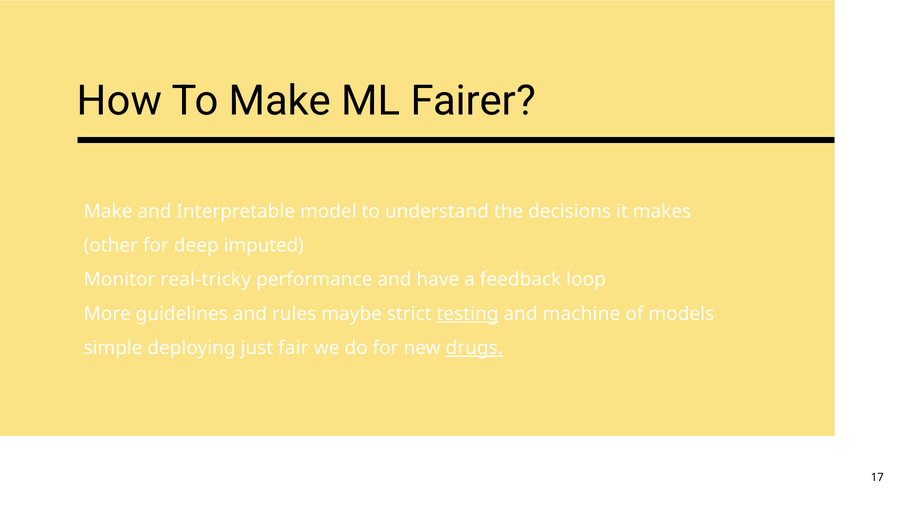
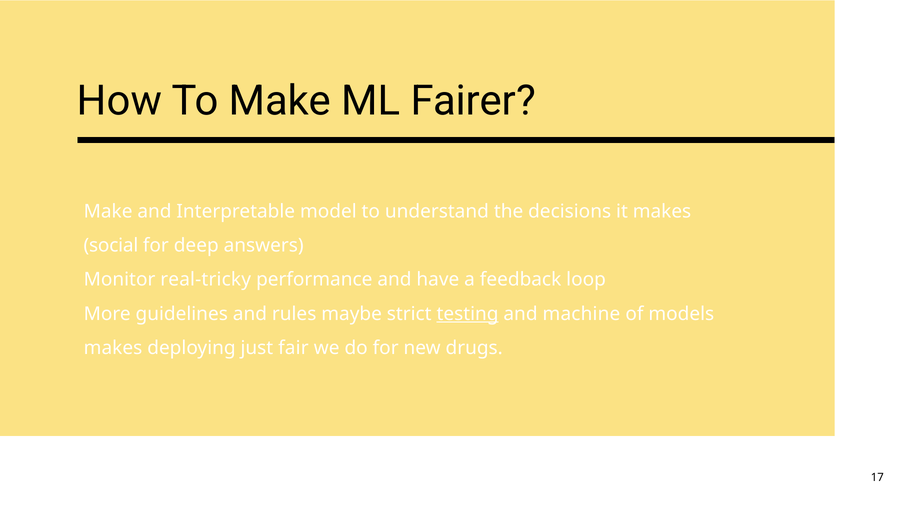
other: other -> social
imputed: imputed -> answers
simple at (113, 348): simple -> makes
drugs underline: present -> none
